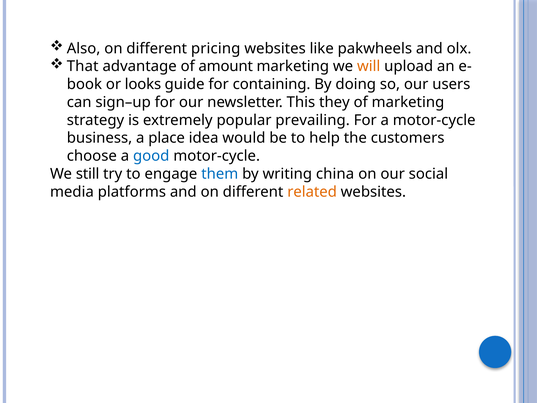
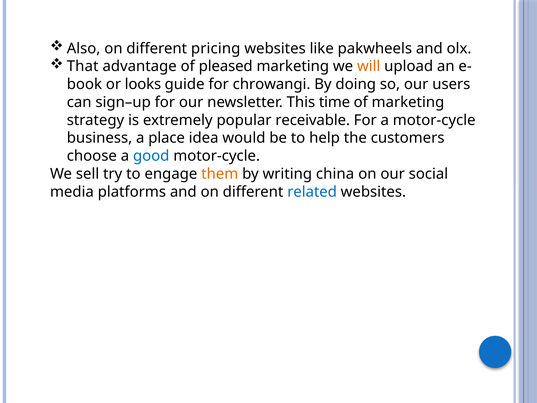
amount: amount -> pleased
containing: containing -> chrowangi
they: they -> time
prevailing: prevailing -> receivable
still: still -> sell
them colour: blue -> orange
related colour: orange -> blue
